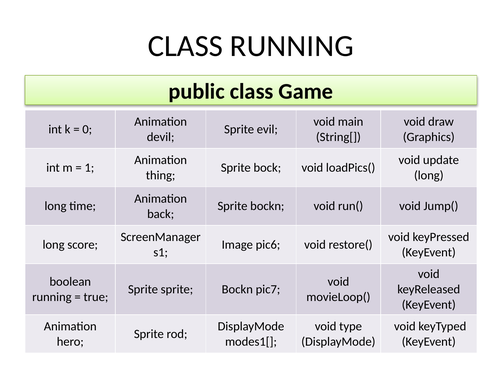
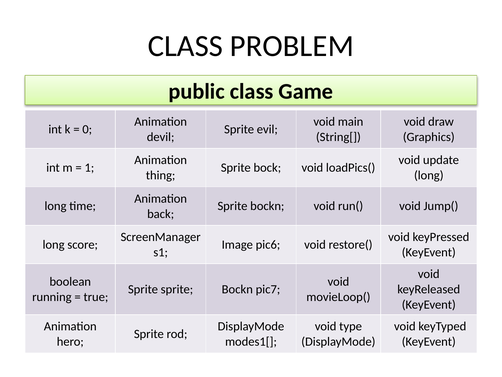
CLASS RUNNING: RUNNING -> PROBLEM
